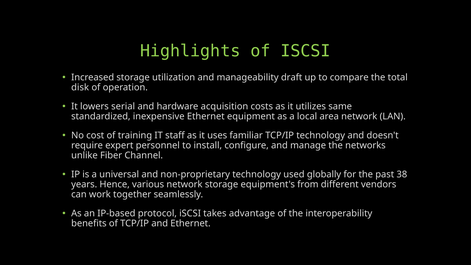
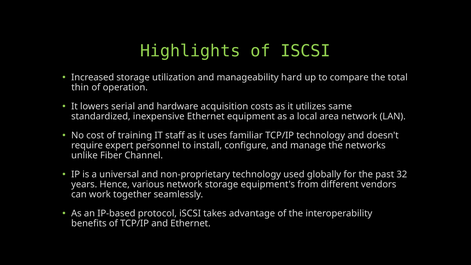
draft: draft -> hard
disk: disk -> thin
38: 38 -> 32
